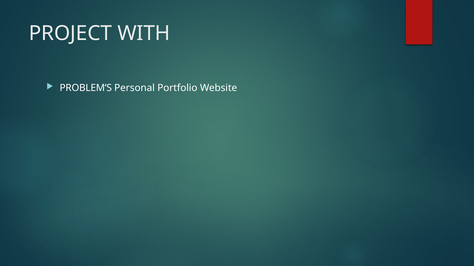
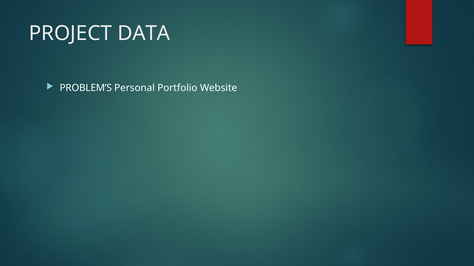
WITH: WITH -> DATA
